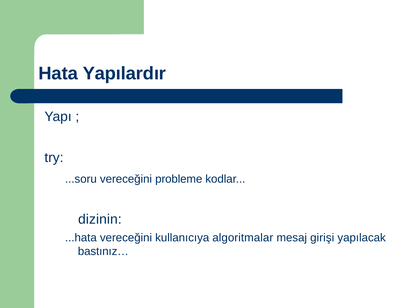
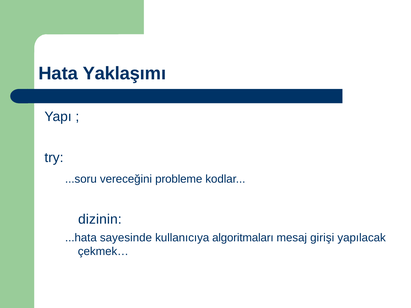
Yapılardır: Yapılardır -> Yaklaşımı
...hata vereceğini: vereceğini -> sayesinde
algoritmalar: algoritmalar -> algoritmaları
bastınız…: bastınız… -> çekmek…
